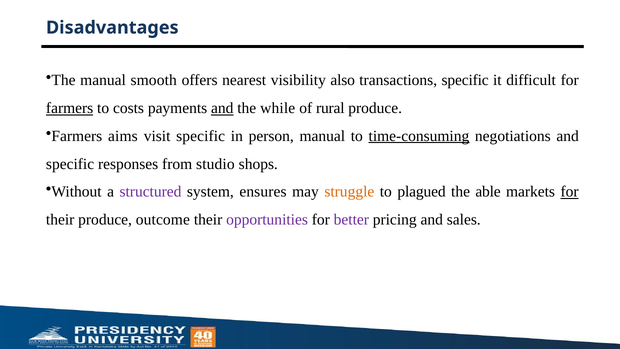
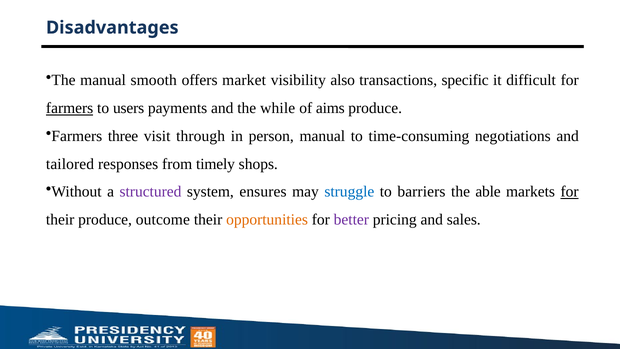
nearest: nearest -> market
costs: costs -> users
and at (222, 108) underline: present -> none
rural: rural -> aims
aims: aims -> three
visit specific: specific -> through
time-consuming underline: present -> none
specific at (70, 164): specific -> tailored
studio: studio -> timely
struggle colour: orange -> blue
plagued: plagued -> barriers
opportunities colour: purple -> orange
